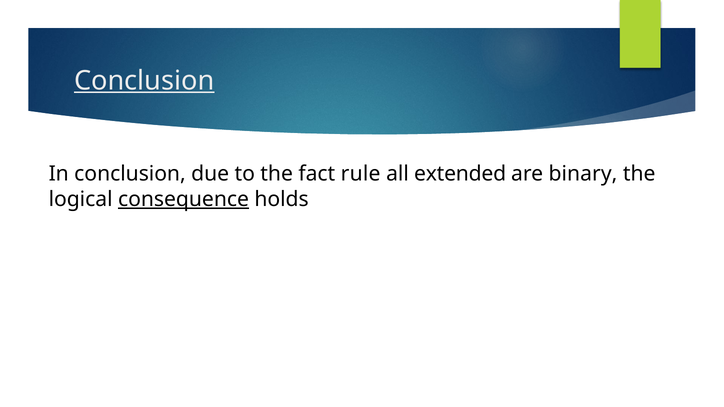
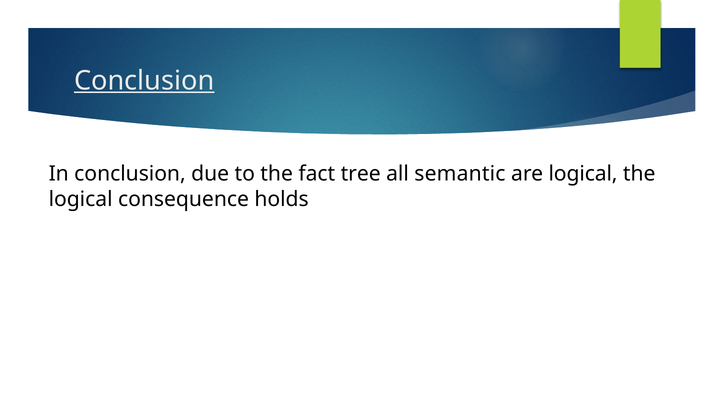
rule: rule -> tree
extended: extended -> semantic
are binary: binary -> logical
consequence underline: present -> none
